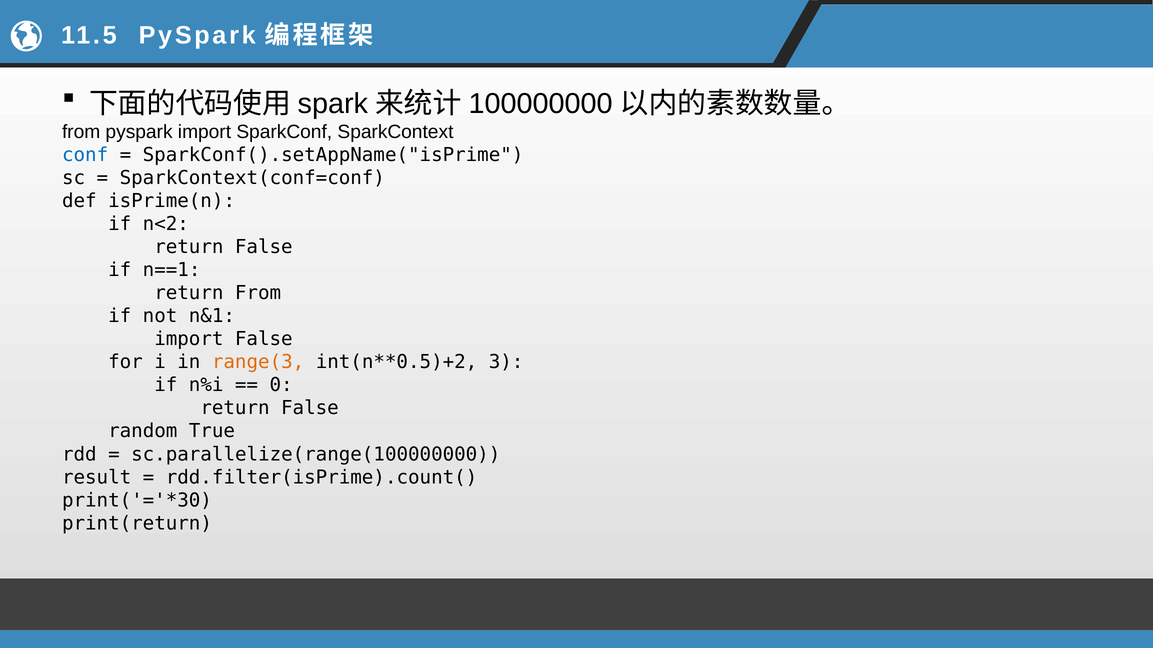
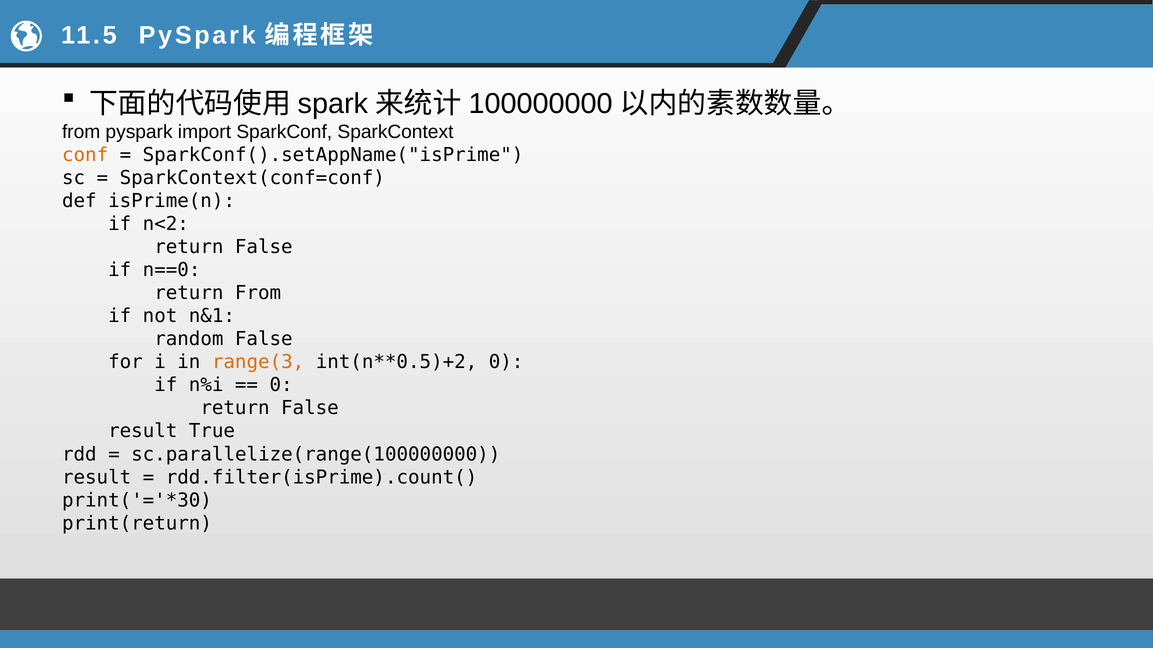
conf colour: blue -> orange
n==1: n==1 -> n==0
import at (189, 339): import -> random
3 at (506, 362): 3 -> 0
random at (143, 432): random -> result
